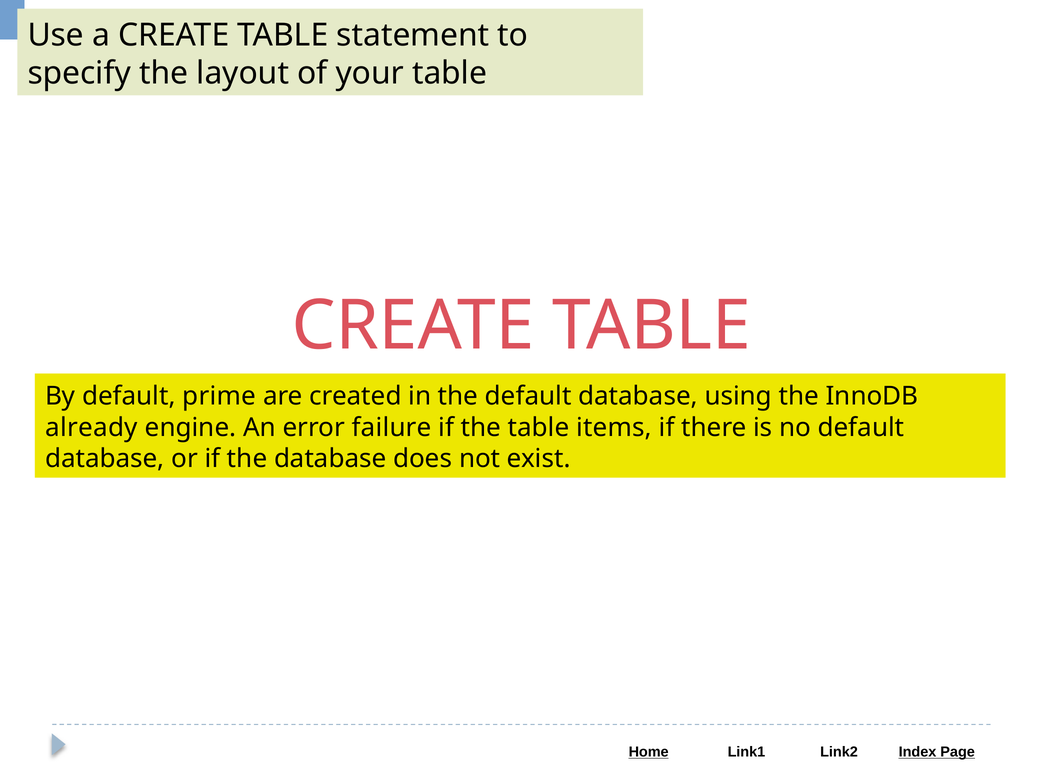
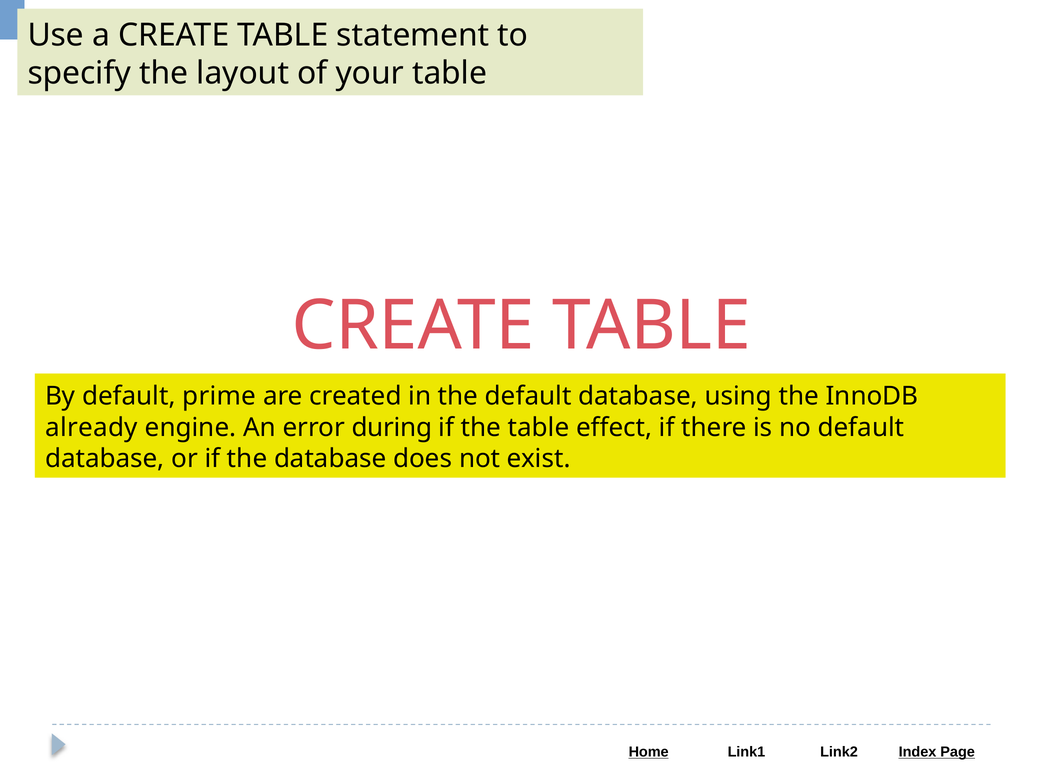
failure: failure -> during
items: items -> effect
